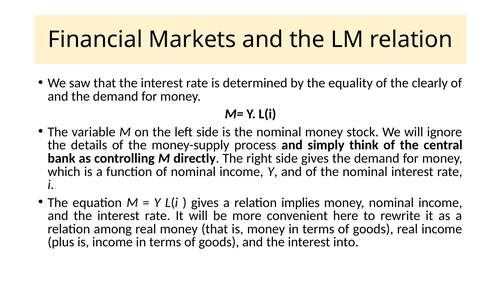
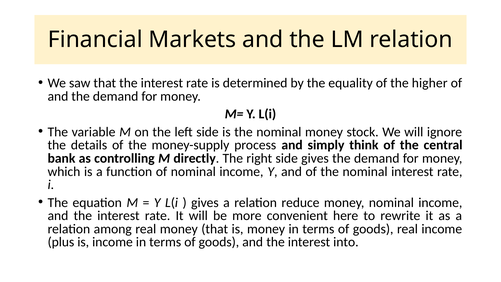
clearly: clearly -> higher
implies: implies -> reduce
